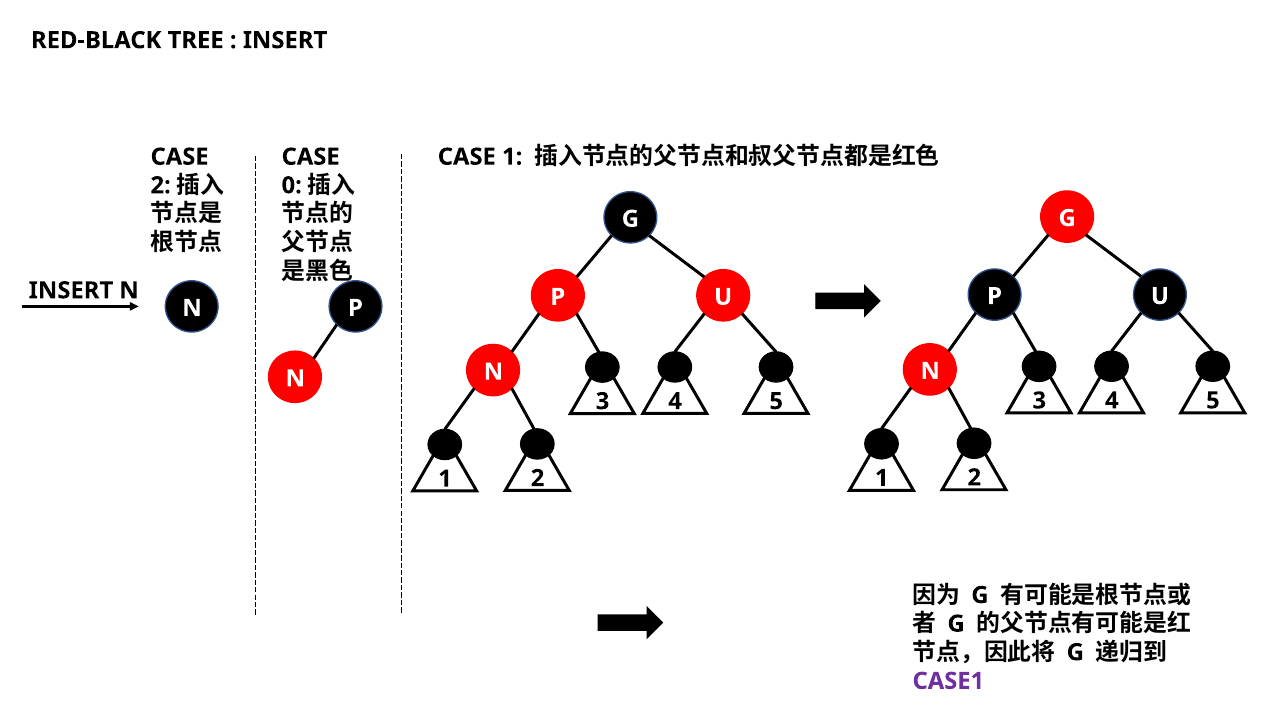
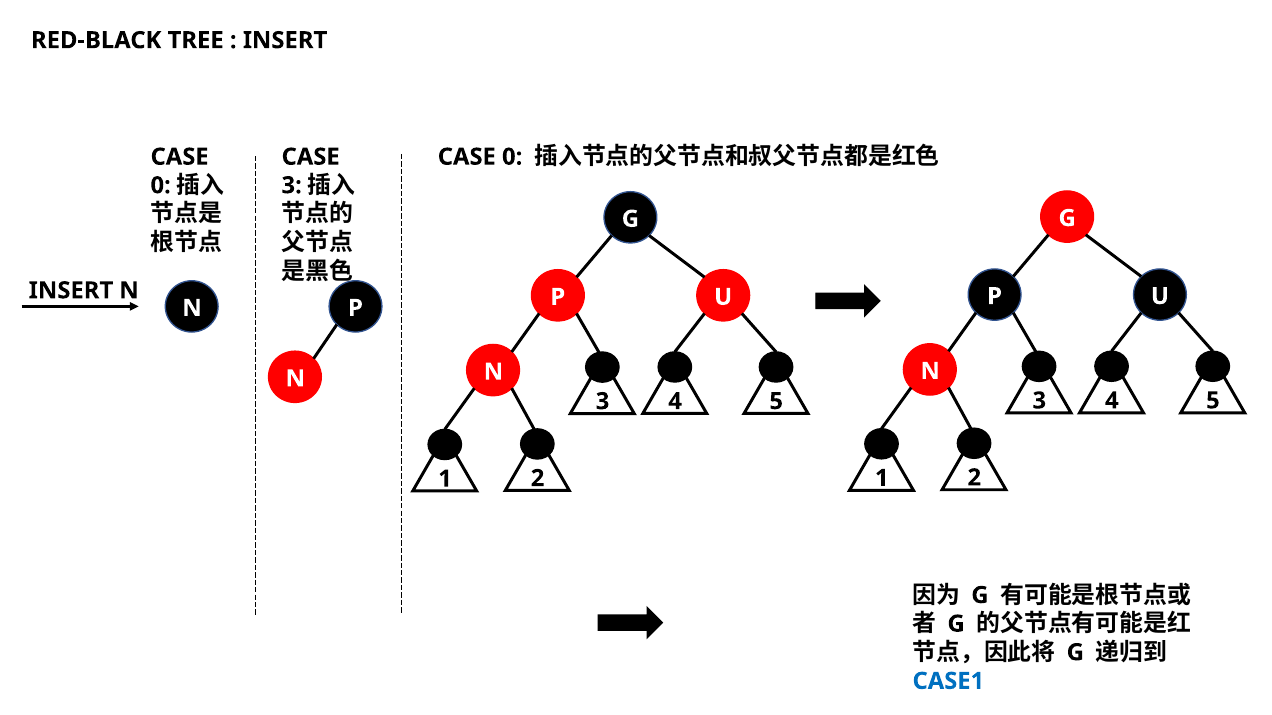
1 at (512, 157): 1 -> 0
2 at (161, 186): 2 -> 0
0 at (292, 186): 0 -> 3
CASE1 colour: purple -> blue
